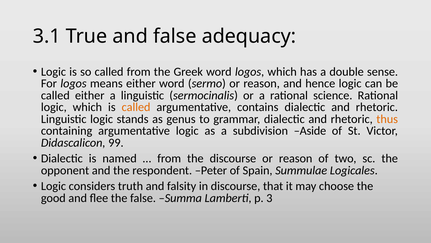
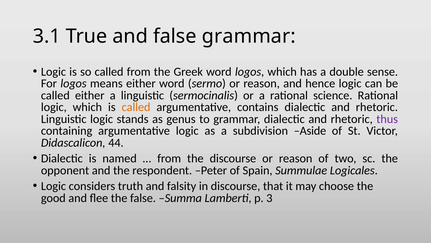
false adequacy: adequacy -> grammar
thus colour: orange -> purple
99: 99 -> 44
